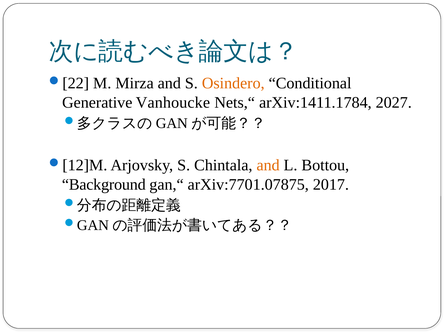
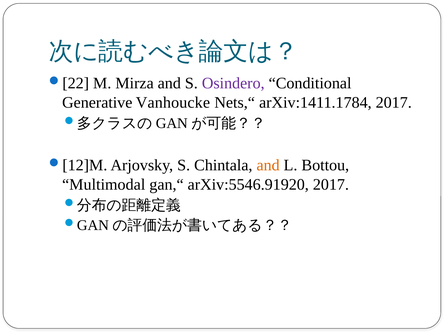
Osindero colour: orange -> purple
arXiv:1411.1784 2027: 2027 -> 2017
Background: Background -> Multimodal
arXiv:7701.07875: arXiv:7701.07875 -> arXiv:5546.91920
